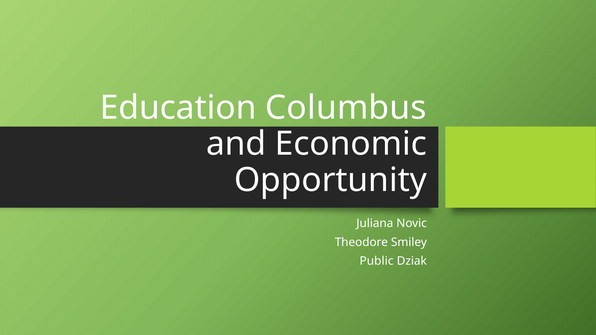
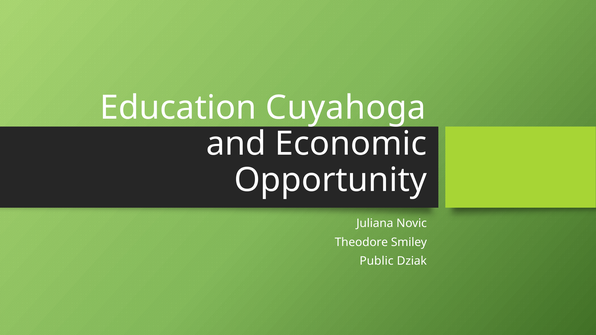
Columbus: Columbus -> Cuyahoga
